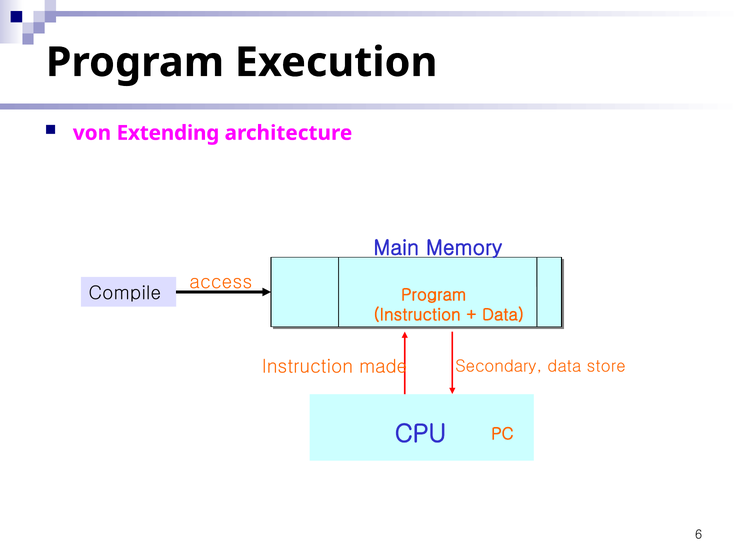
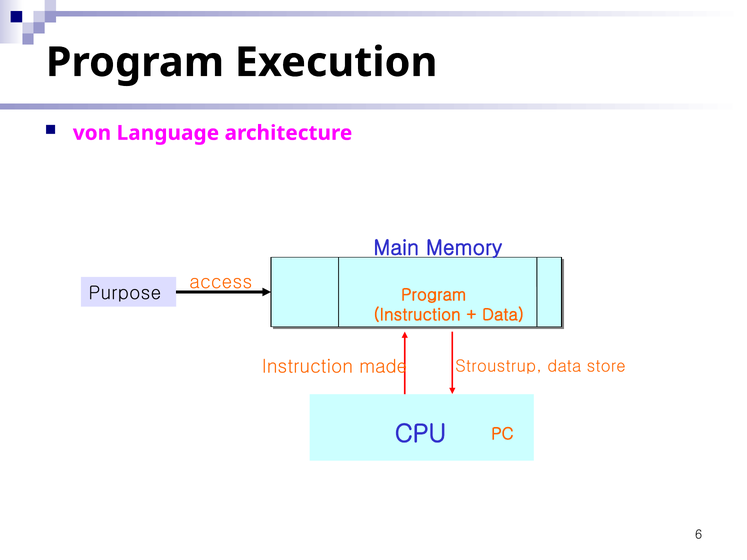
Extending: Extending -> Language
Compile: Compile -> Purpose
Secondary: Secondary -> Stroustrup
